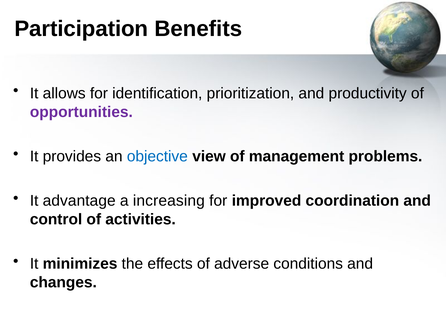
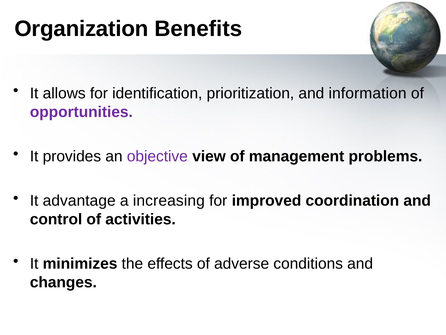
Participation: Participation -> Organization
productivity: productivity -> information
objective colour: blue -> purple
